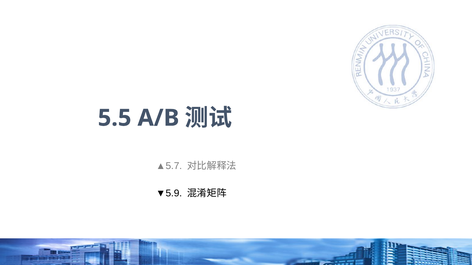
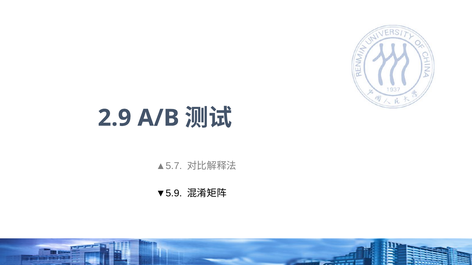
5.5: 5.5 -> 2.9
